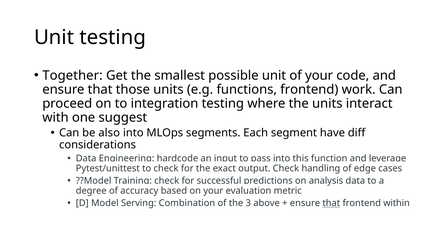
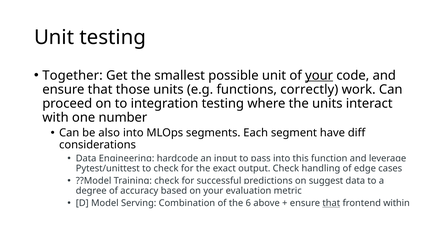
your at (319, 75) underline: none -> present
functions frontend: frontend -> correctly
suggest: suggest -> number
analysis: analysis -> suggest
3: 3 -> 6
